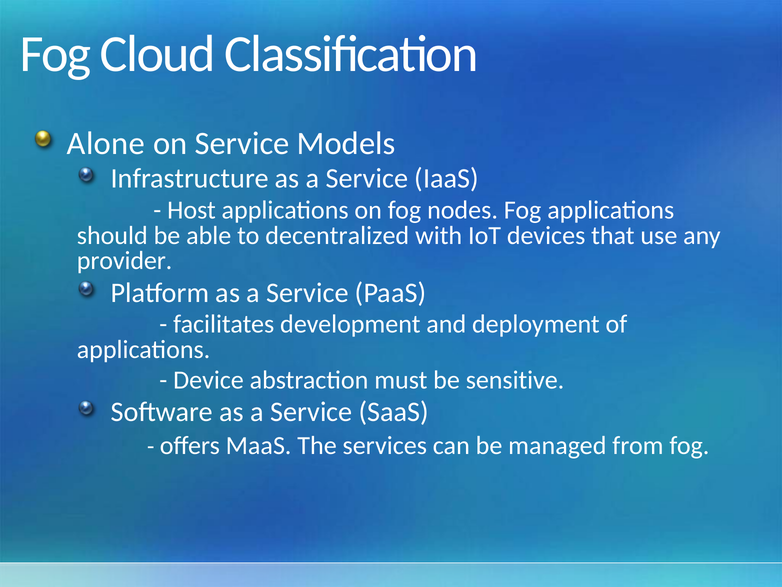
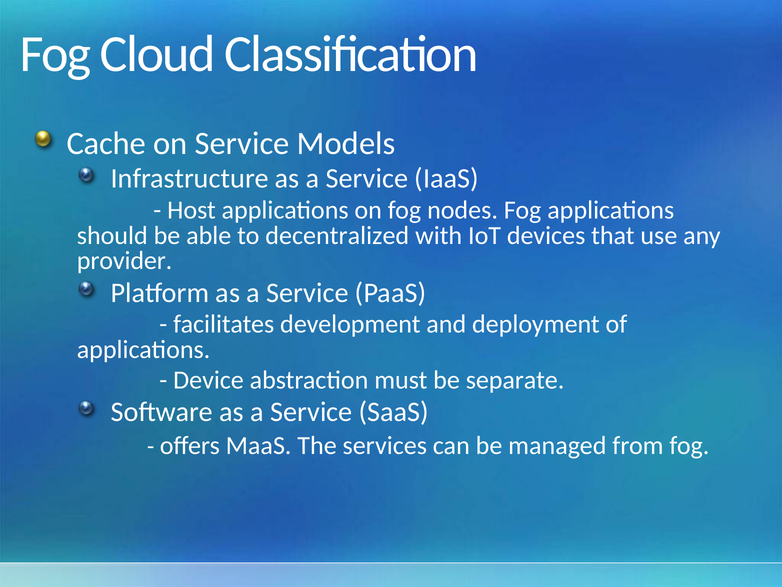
Alone: Alone -> Cache
sensitive: sensitive -> separate
